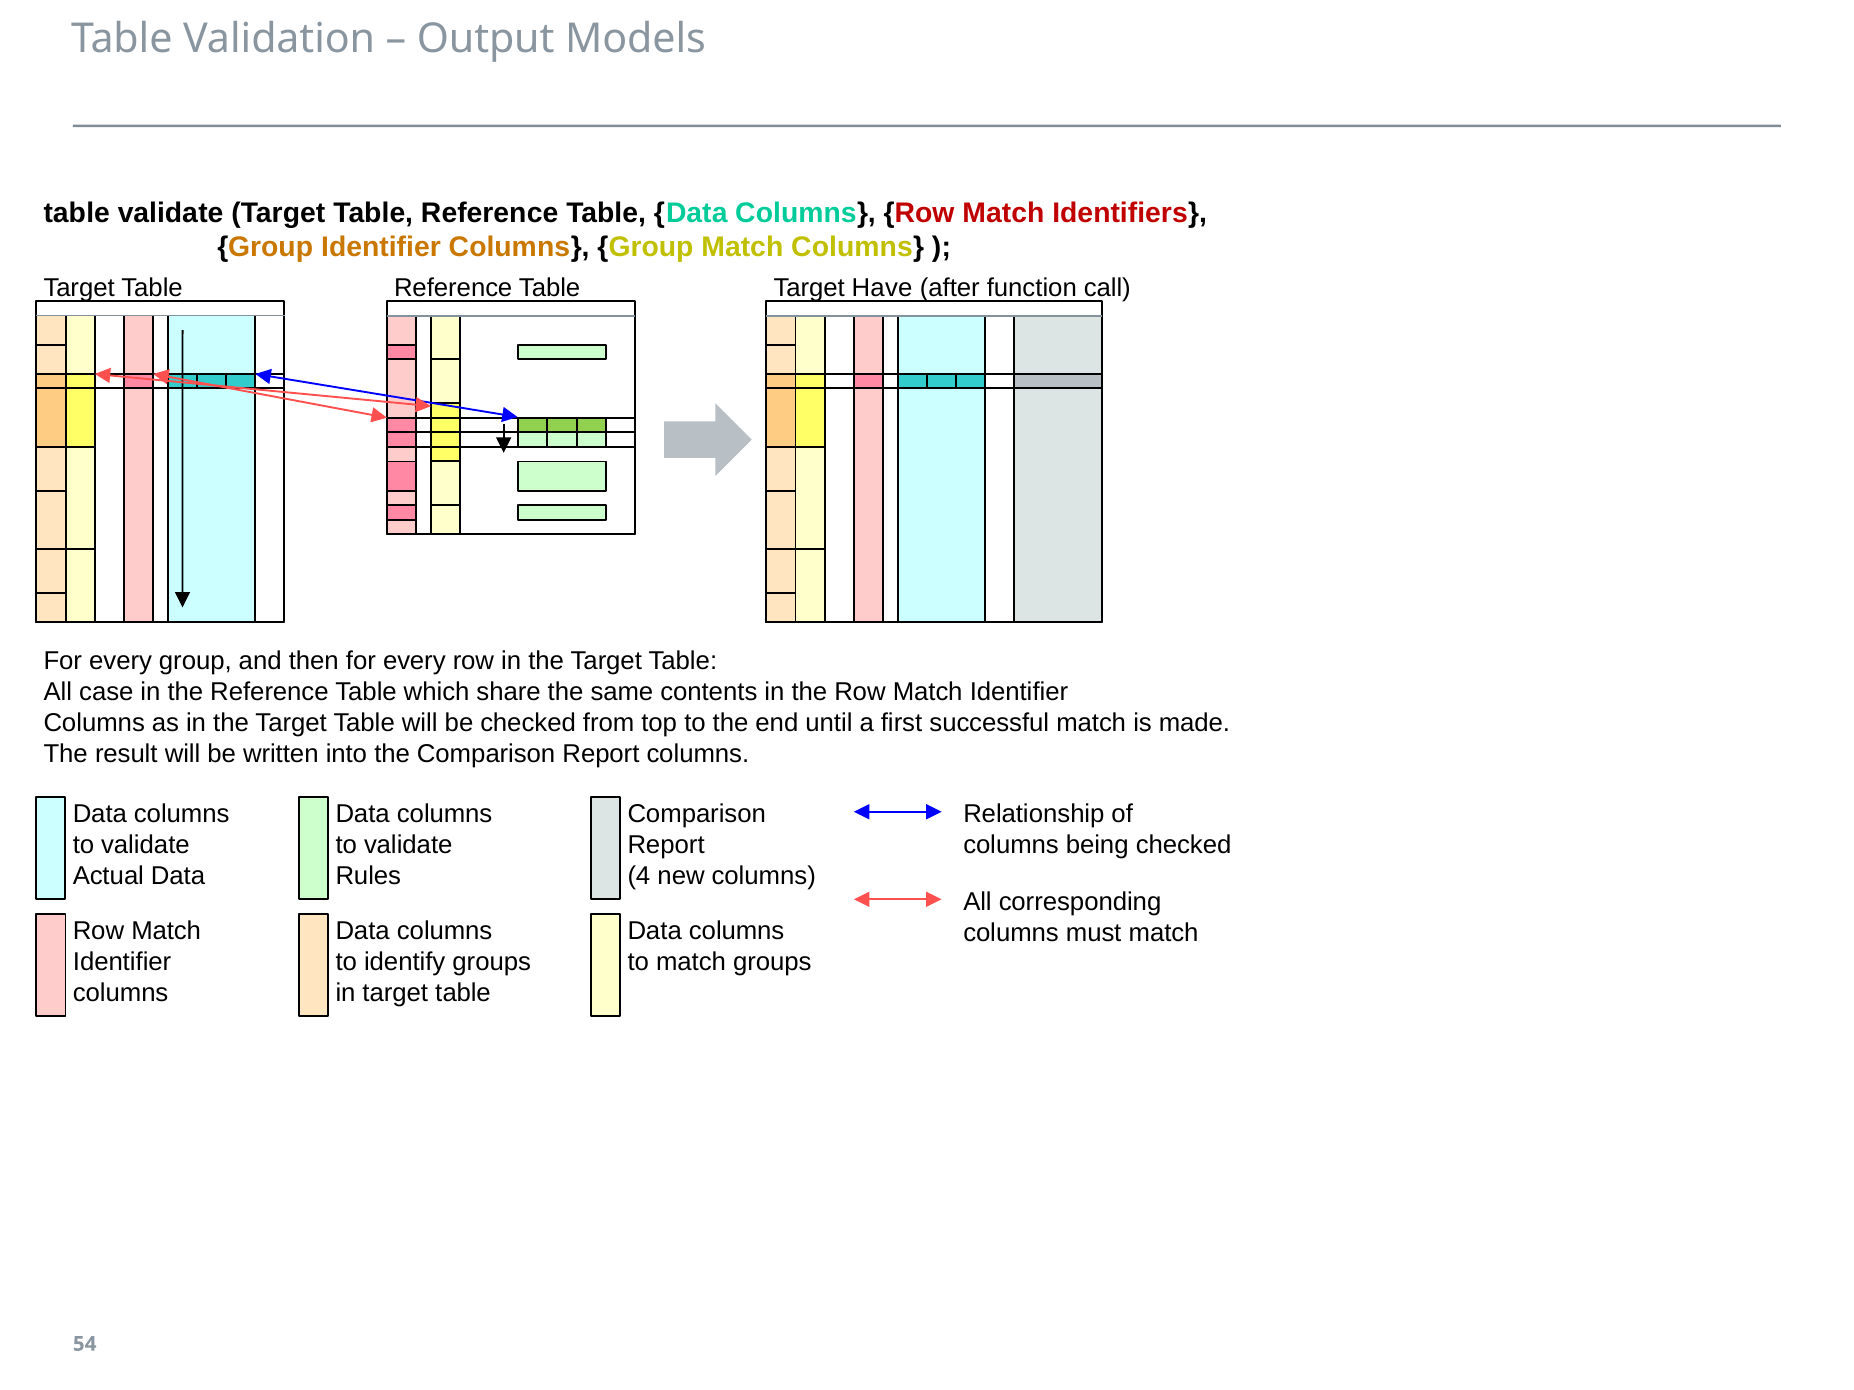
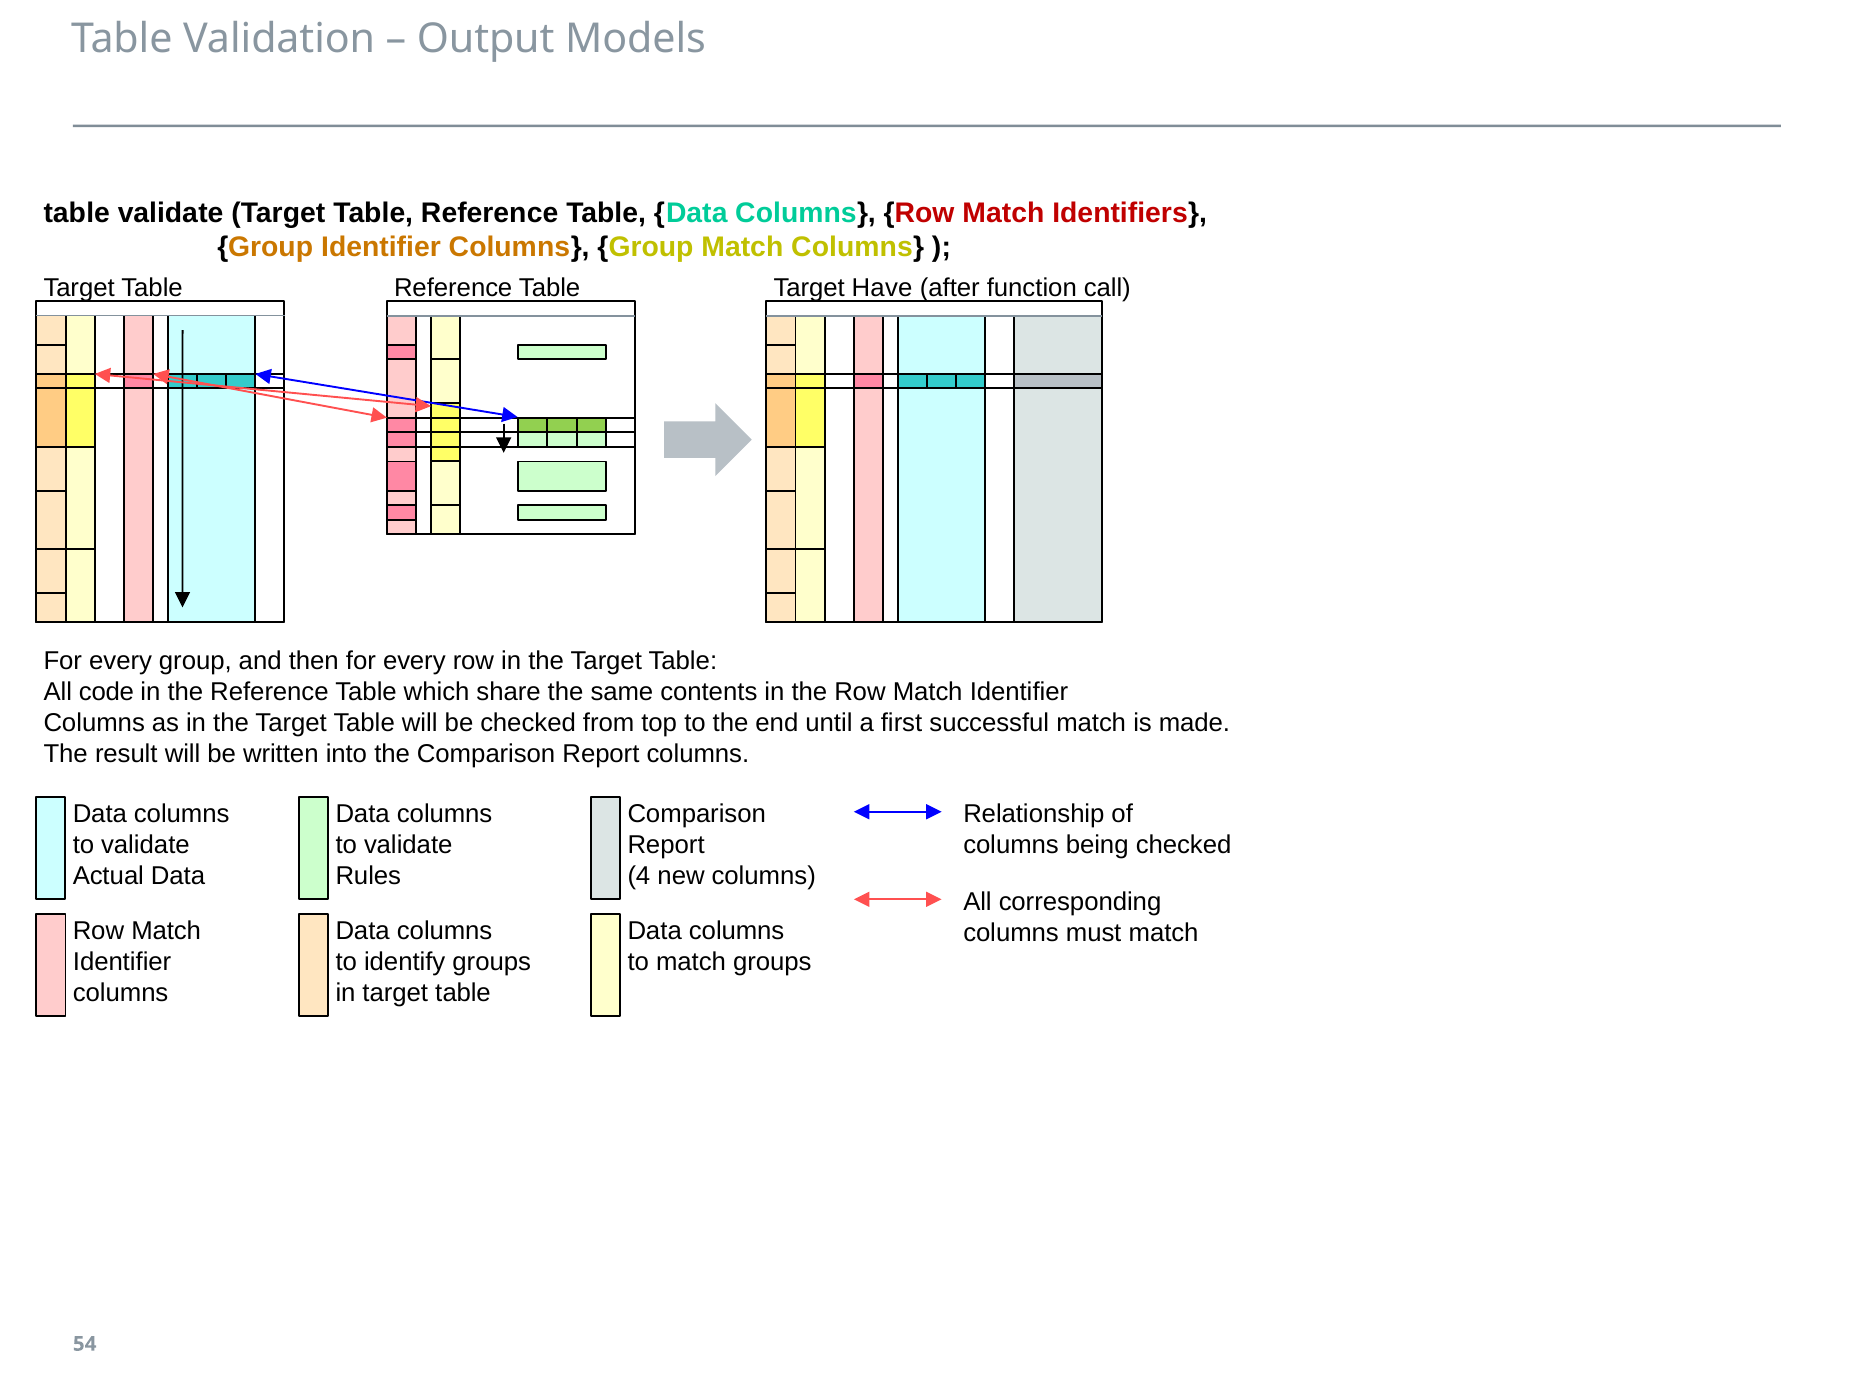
case: case -> code
